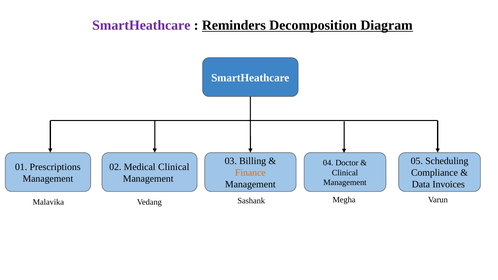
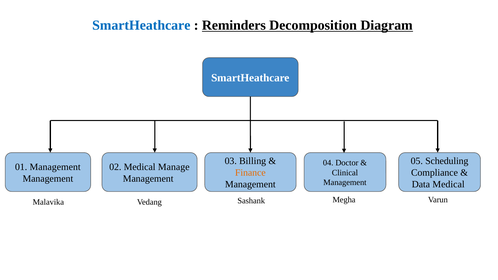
SmartHeathcare at (141, 25) colour: purple -> blue
01 Prescriptions: Prescriptions -> Management
Medical Clinical: Clinical -> Manage
Data Invoices: Invoices -> Medical
